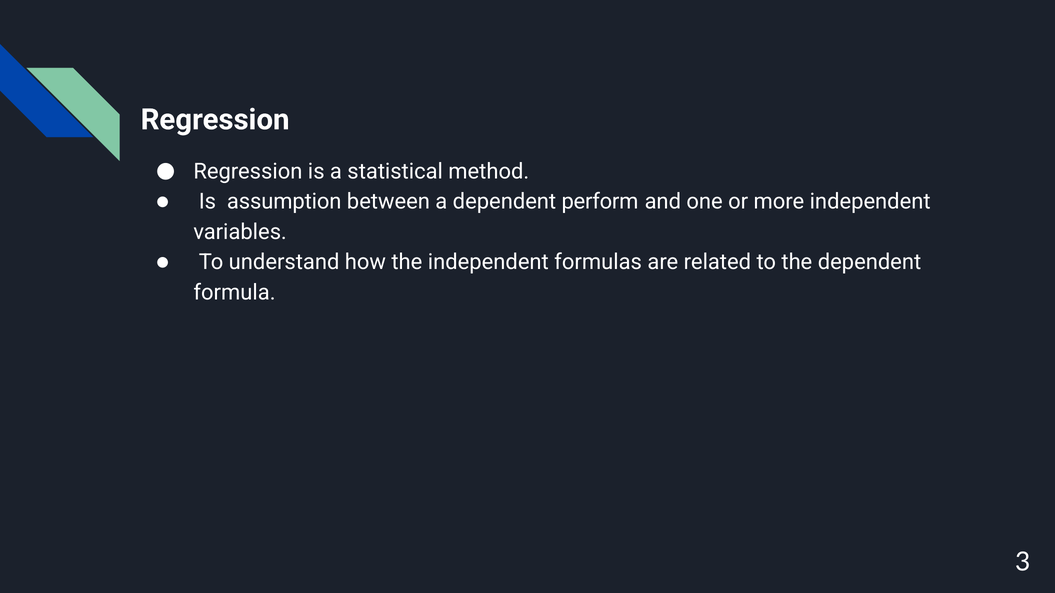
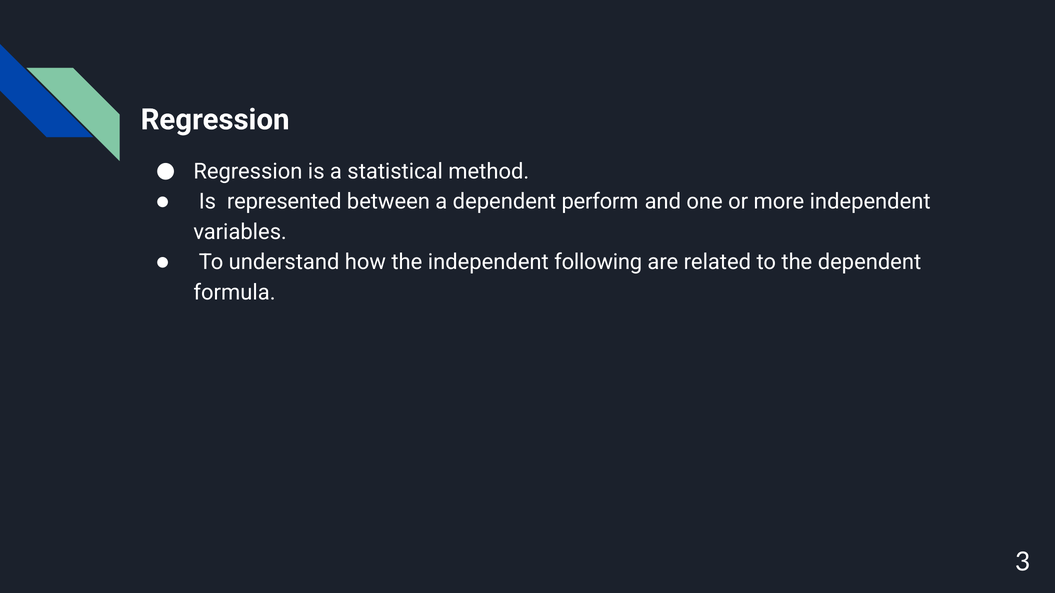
assumption: assumption -> represented
formulas: formulas -> following
